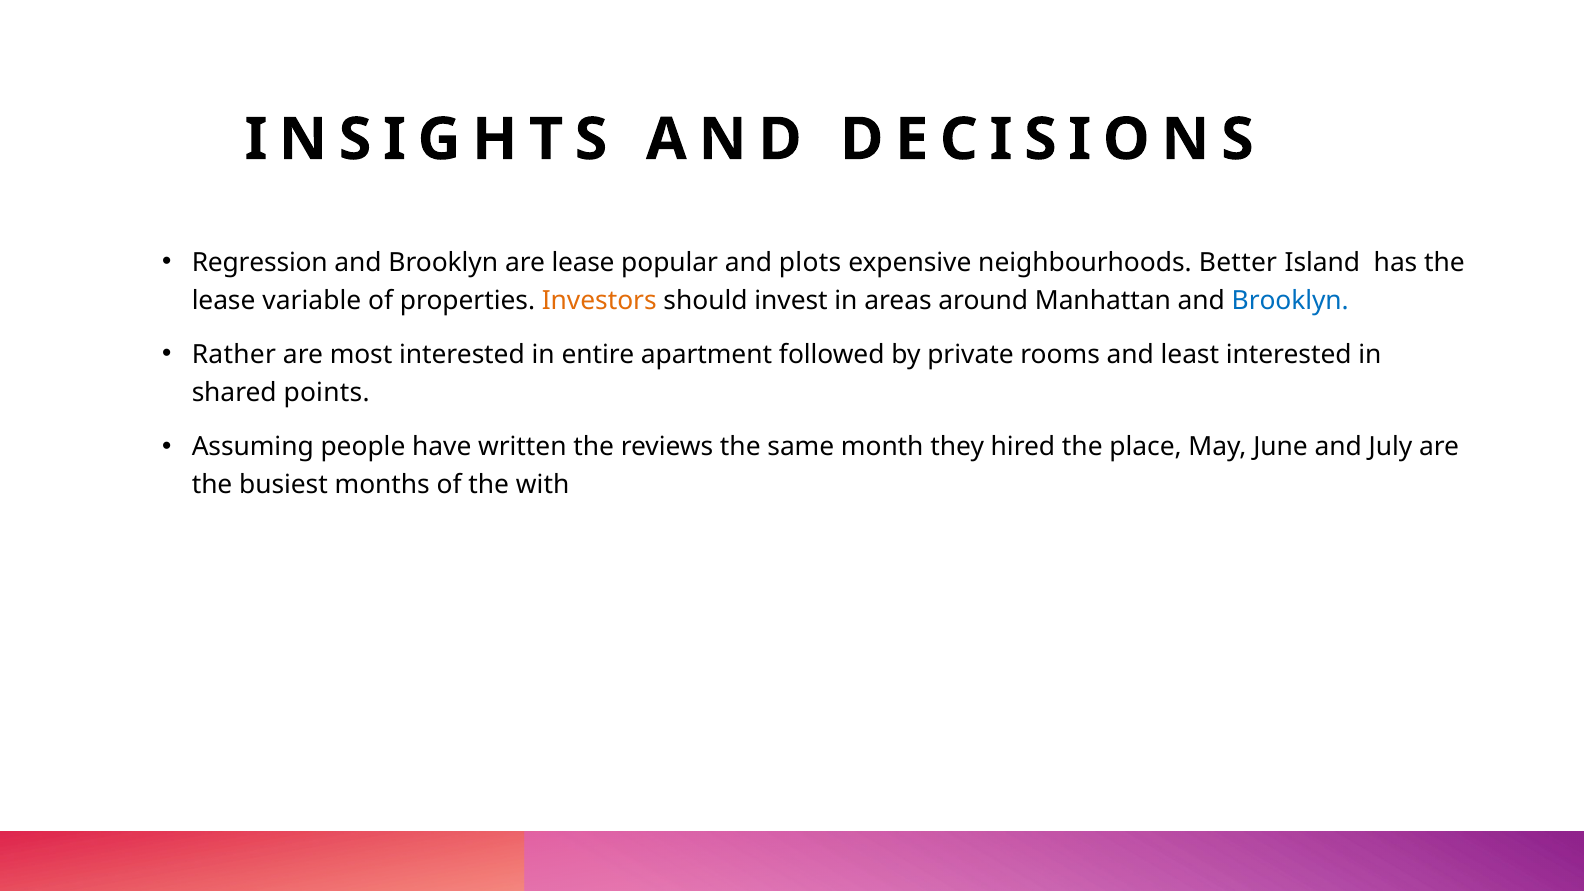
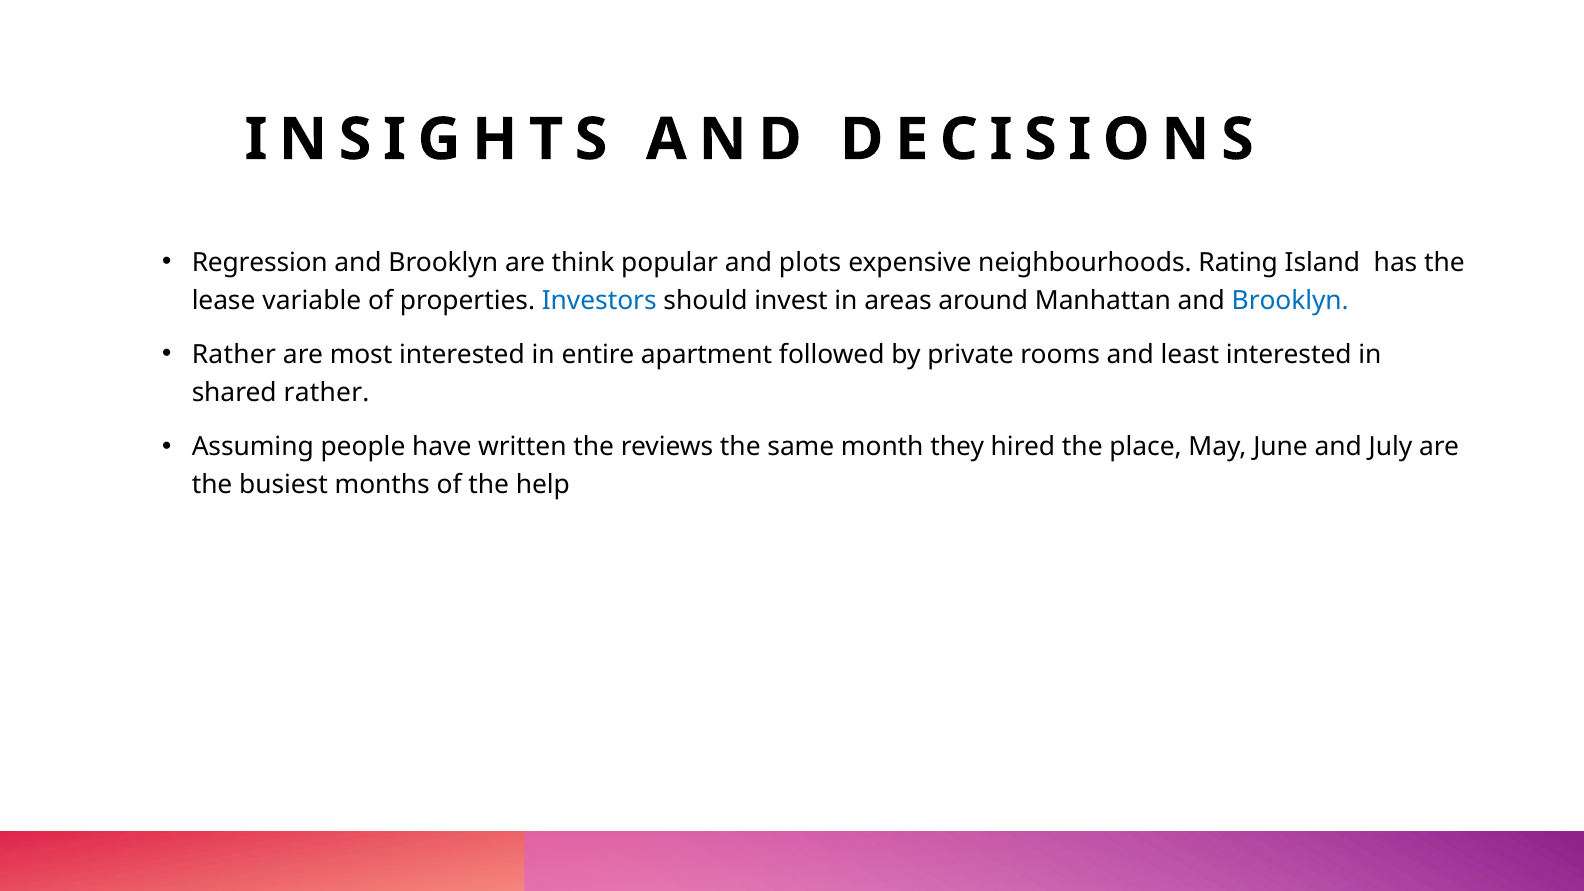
are lease: lease -> think
Better: Better -> Rating
Investors colour: orange -> blue
shared points: points -> rather
with: with -> help
